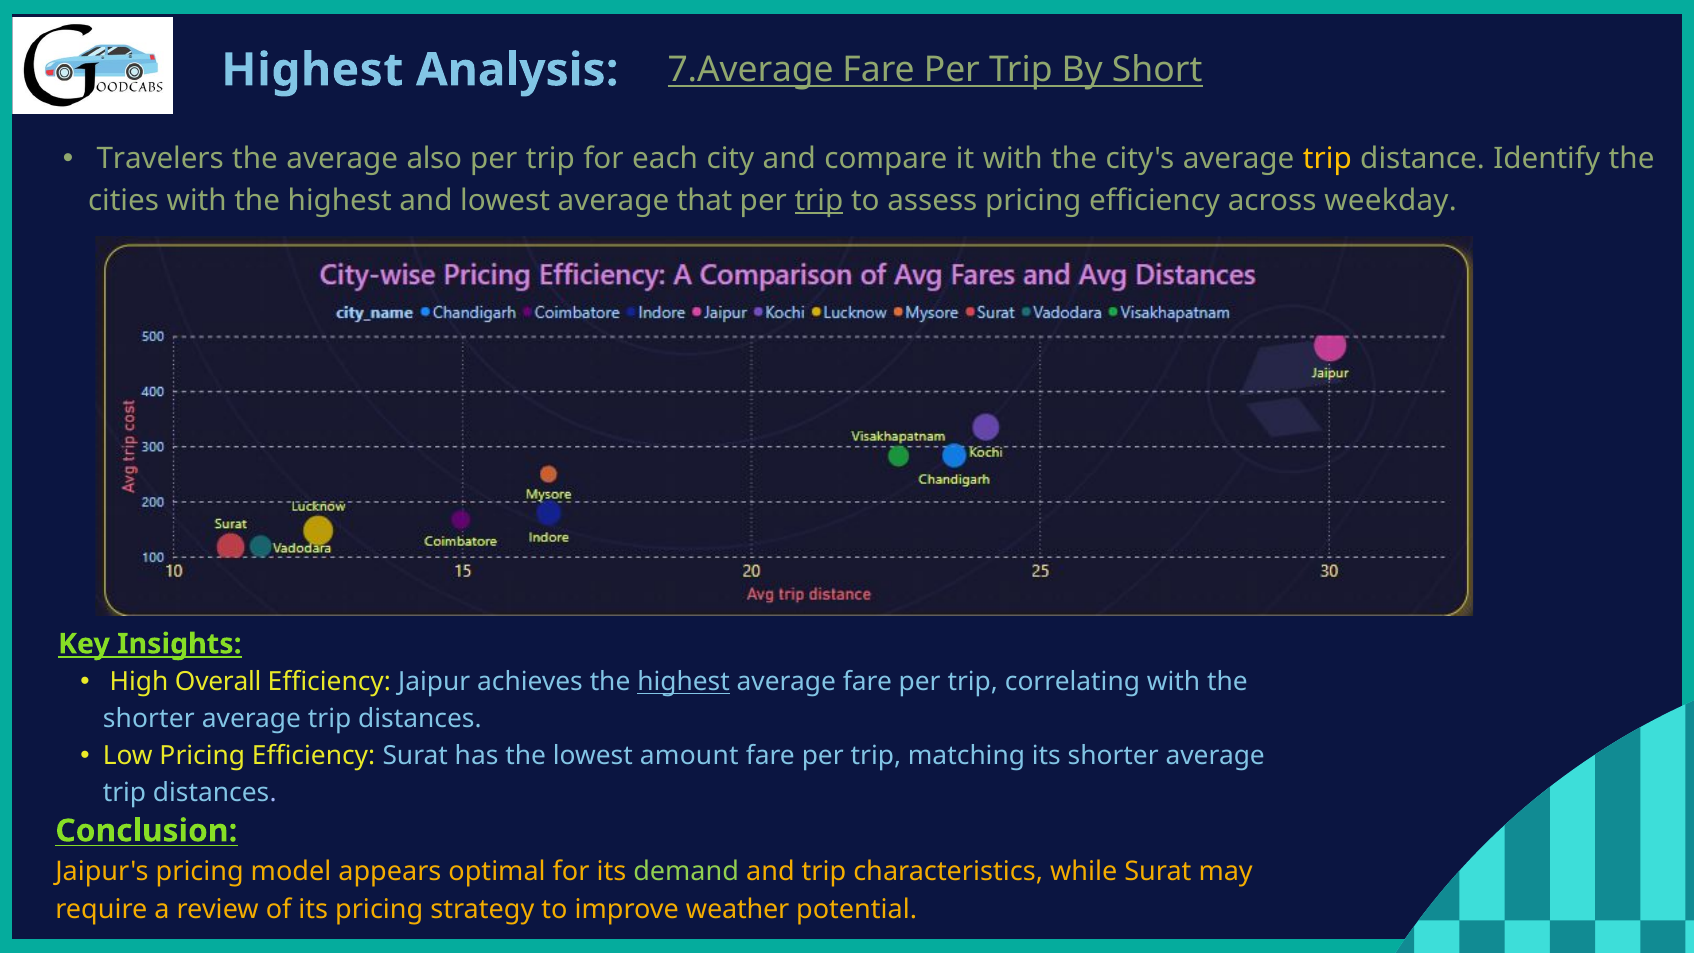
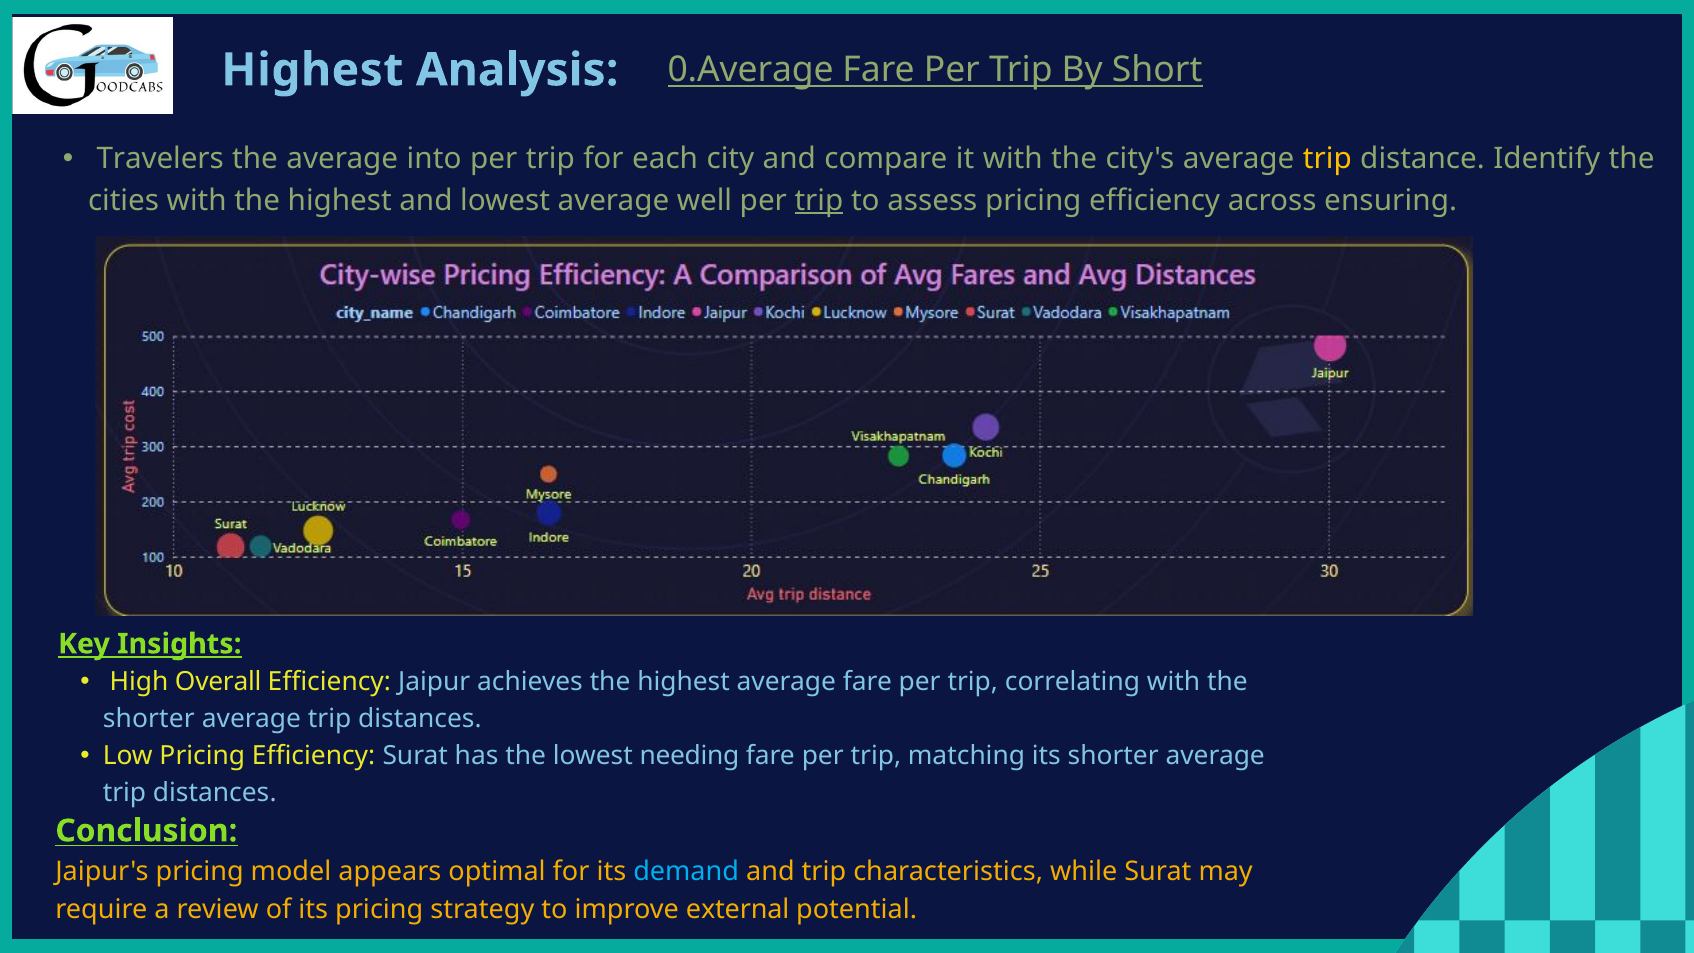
7.Average: 7.Average -> 0.Average
also: also -> into
that: that -> well
weekday: weekday -> ensuring
highest at (684, 682) underline: present -> none
amount: amount -> needing
demand colour: light green -> light blue
weather: weather -> external
